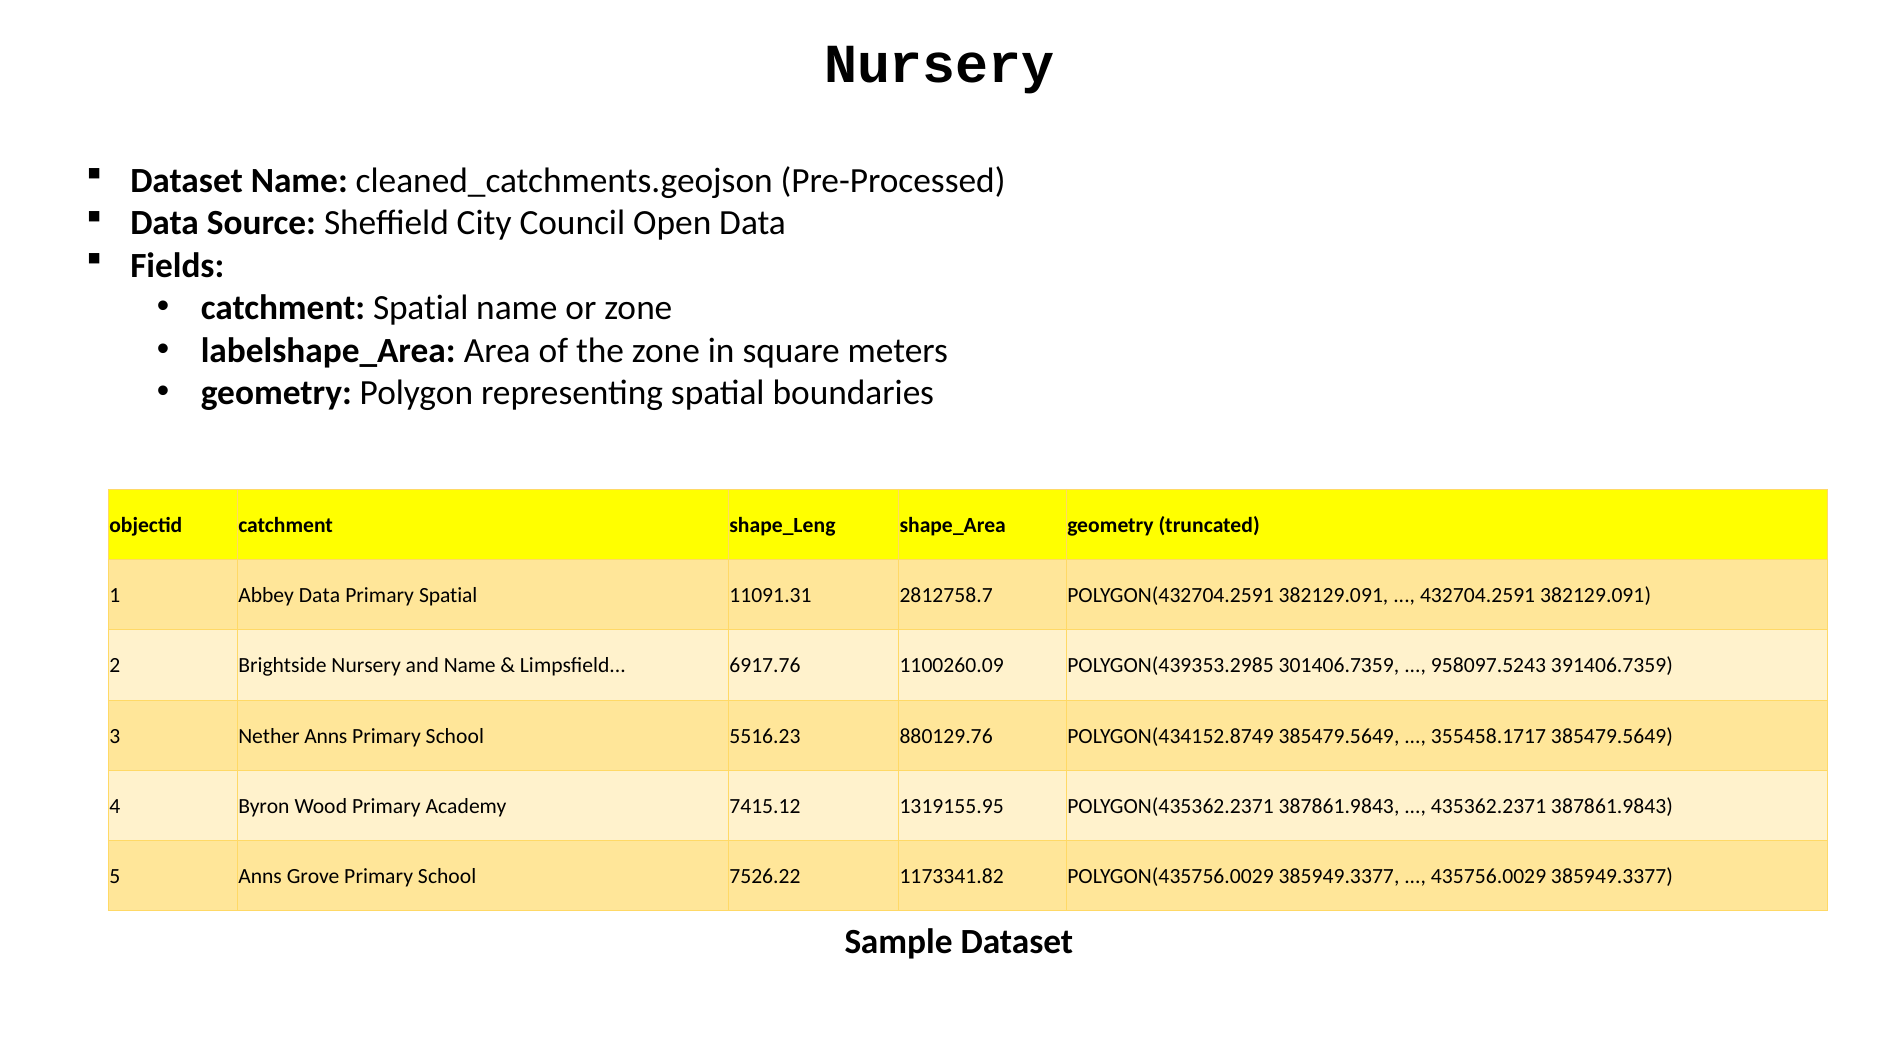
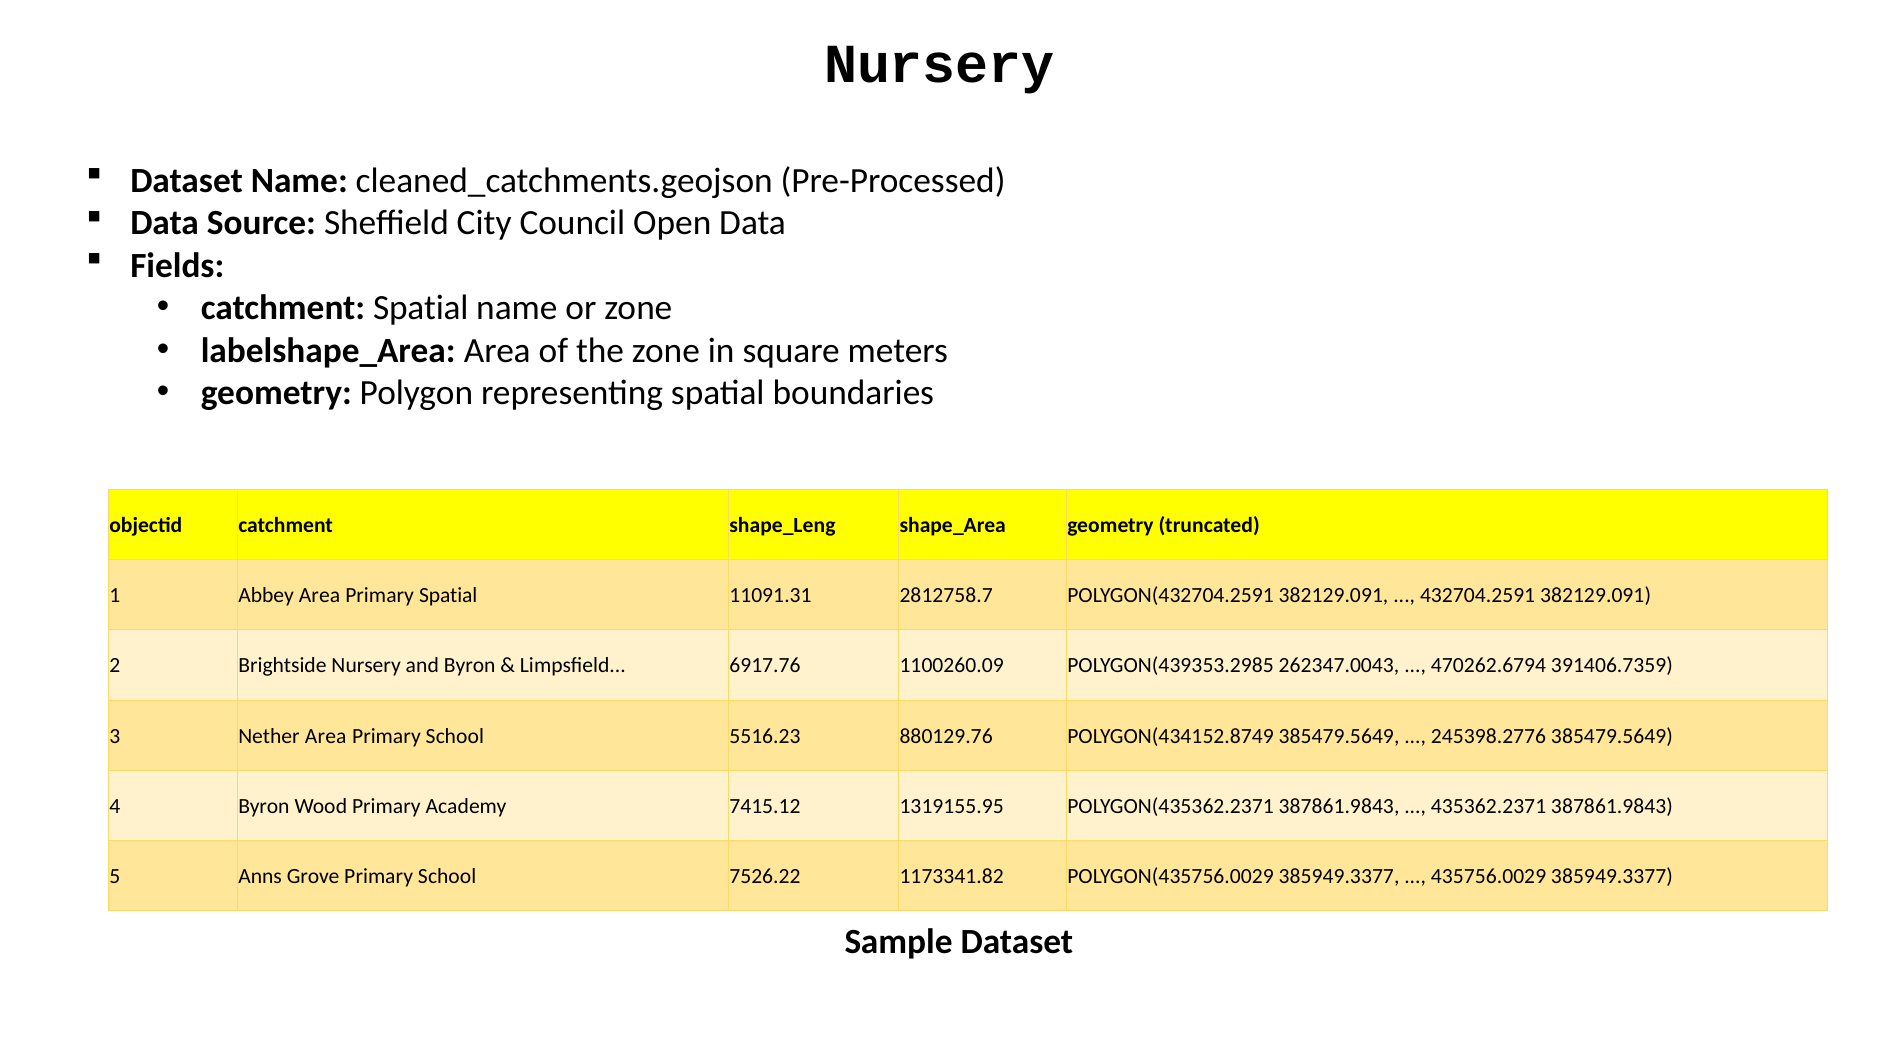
Abbey Data: Data -> Area
and Name: Name -> Byron
301406.7359: 301406.7359 -> 262347.0043
958097.5243: 958097.5243 -> 470262.6794
Nether Anns: Anns -> Area
355458.1717: 355458.1717 -> 245398.2776
